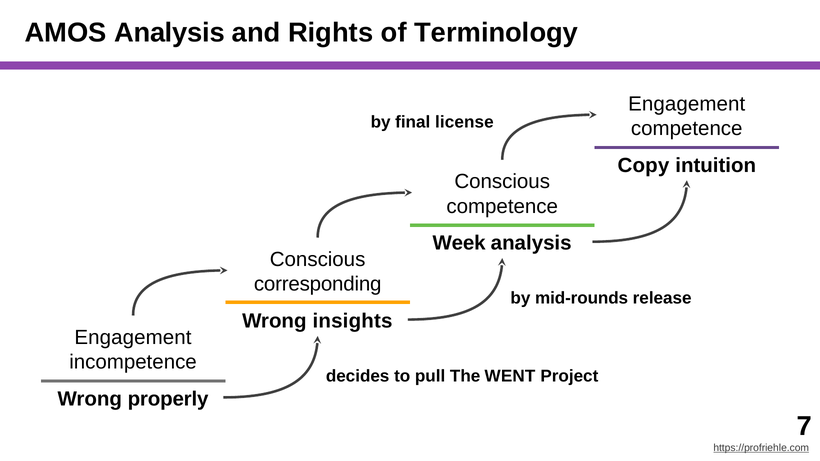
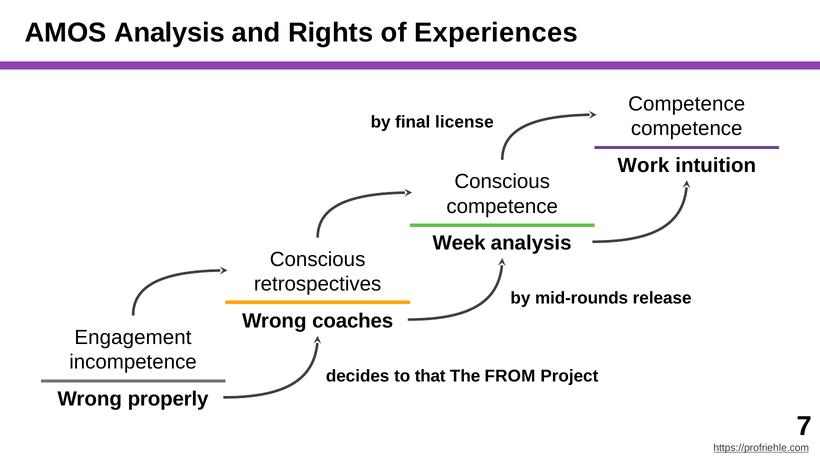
Terminology: Terminology -> Experiences
Engagement at (687, 104): Engagement -> Competence
Copy: Copy -> Work
corresponding: corresponding -> retrospectives
insights: insights -> coaches
pull: pull -> that
WENT: WENT -> FROM
